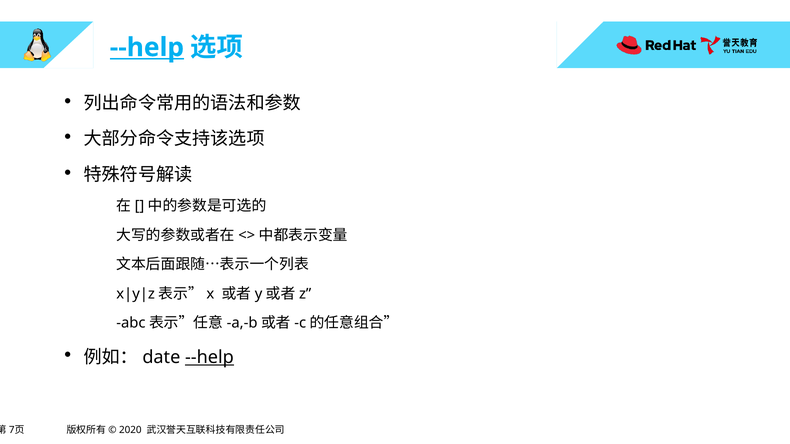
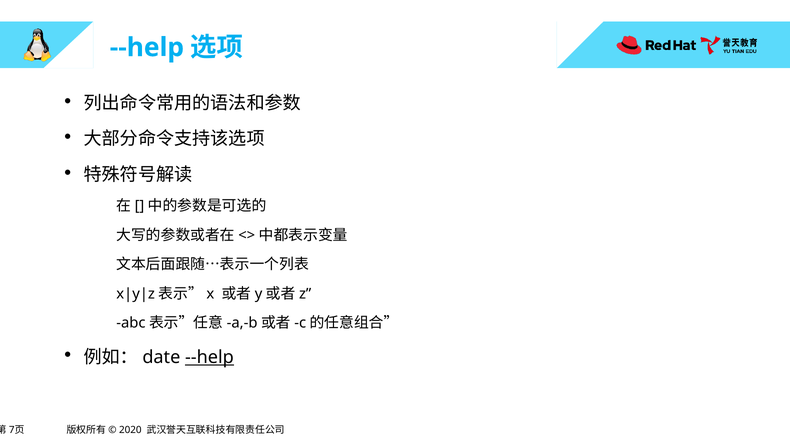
--help at (147, 48) underline: present -> none
